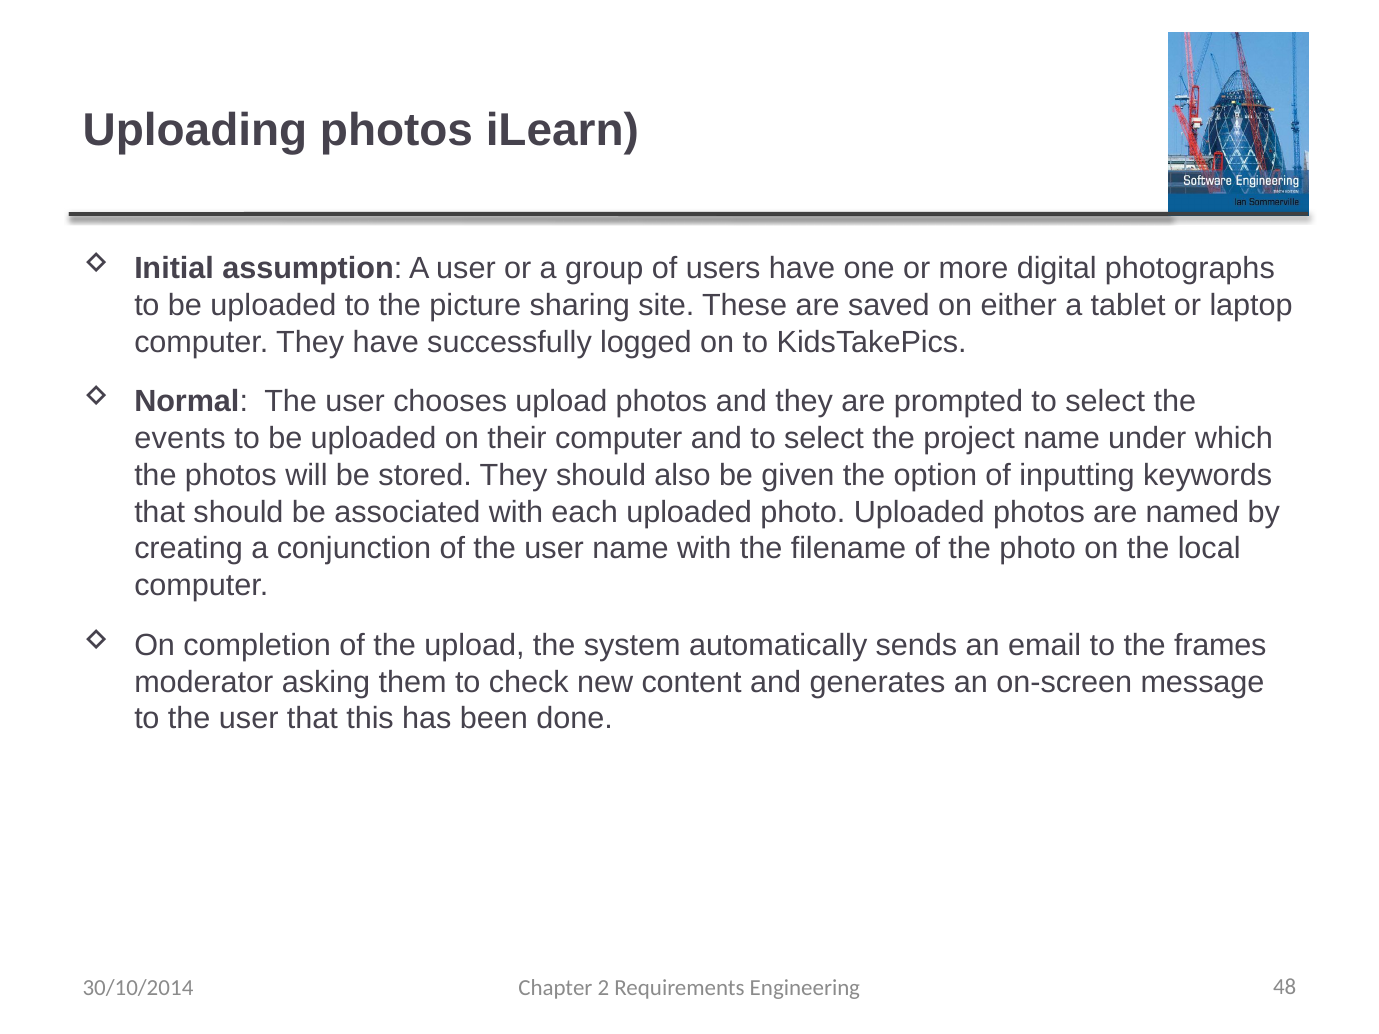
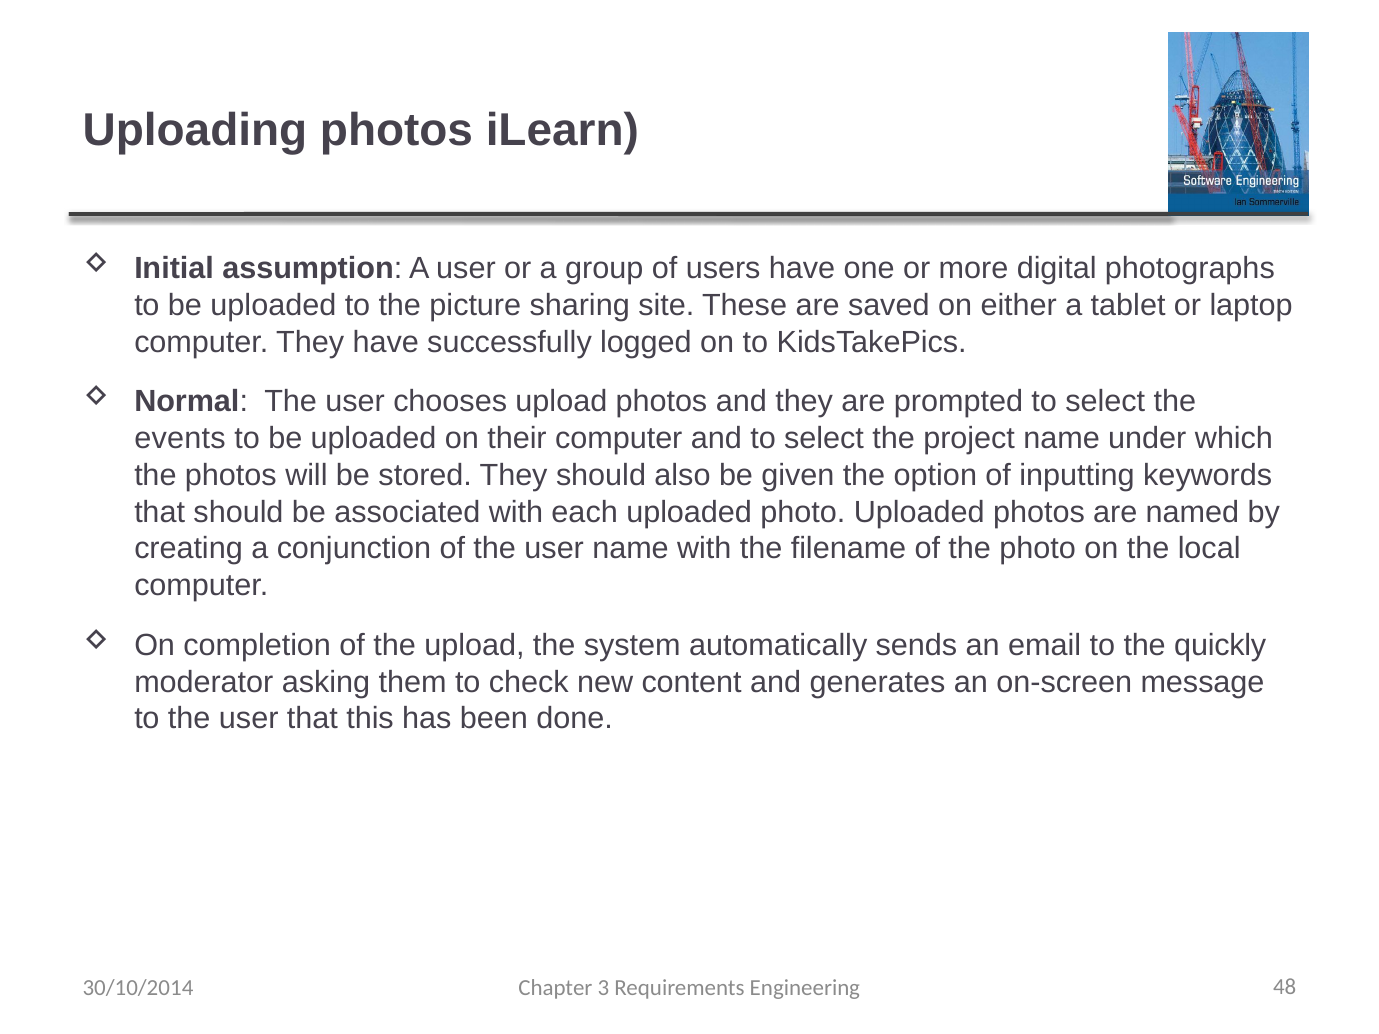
frames: frames -> quickly
2: 2 -> 3
